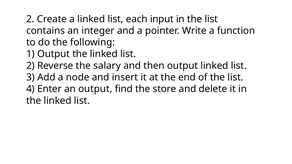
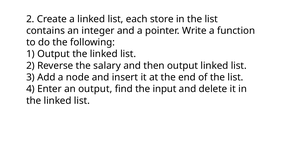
input: input -> store
store: store -> input
